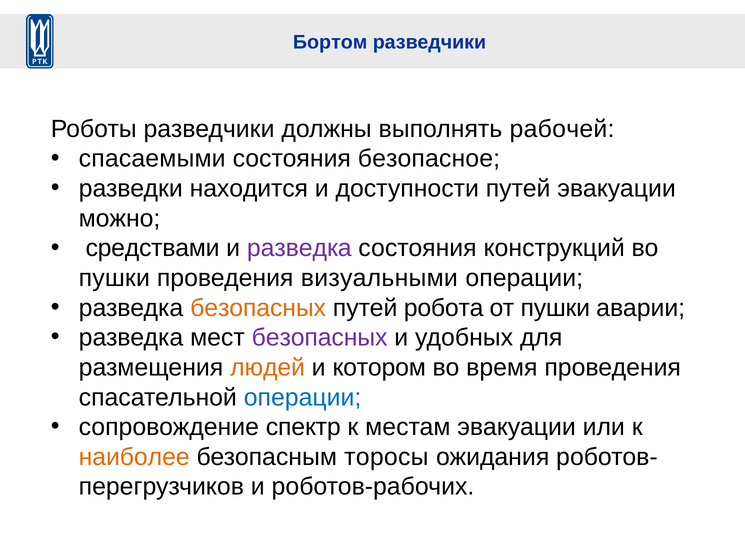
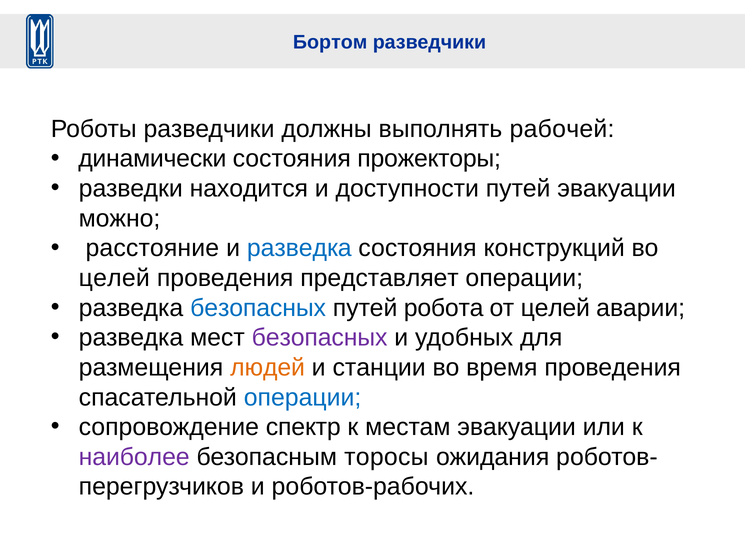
спасаемыми: спасаемыми -> динамически
безопасное: безопасное -> прожекторы
средствами: средствами -> расстояние
разведка at (299, 248) colour: purple -> blue
пушки at (114, 278): пушки -> целей
визуальными: визуальными -> представляет
безопасных at (258, 308) colour: orange -> blue
от пушки: пушки -> целей
котором: котором -> станции
наиболее colour: orange -> purple
